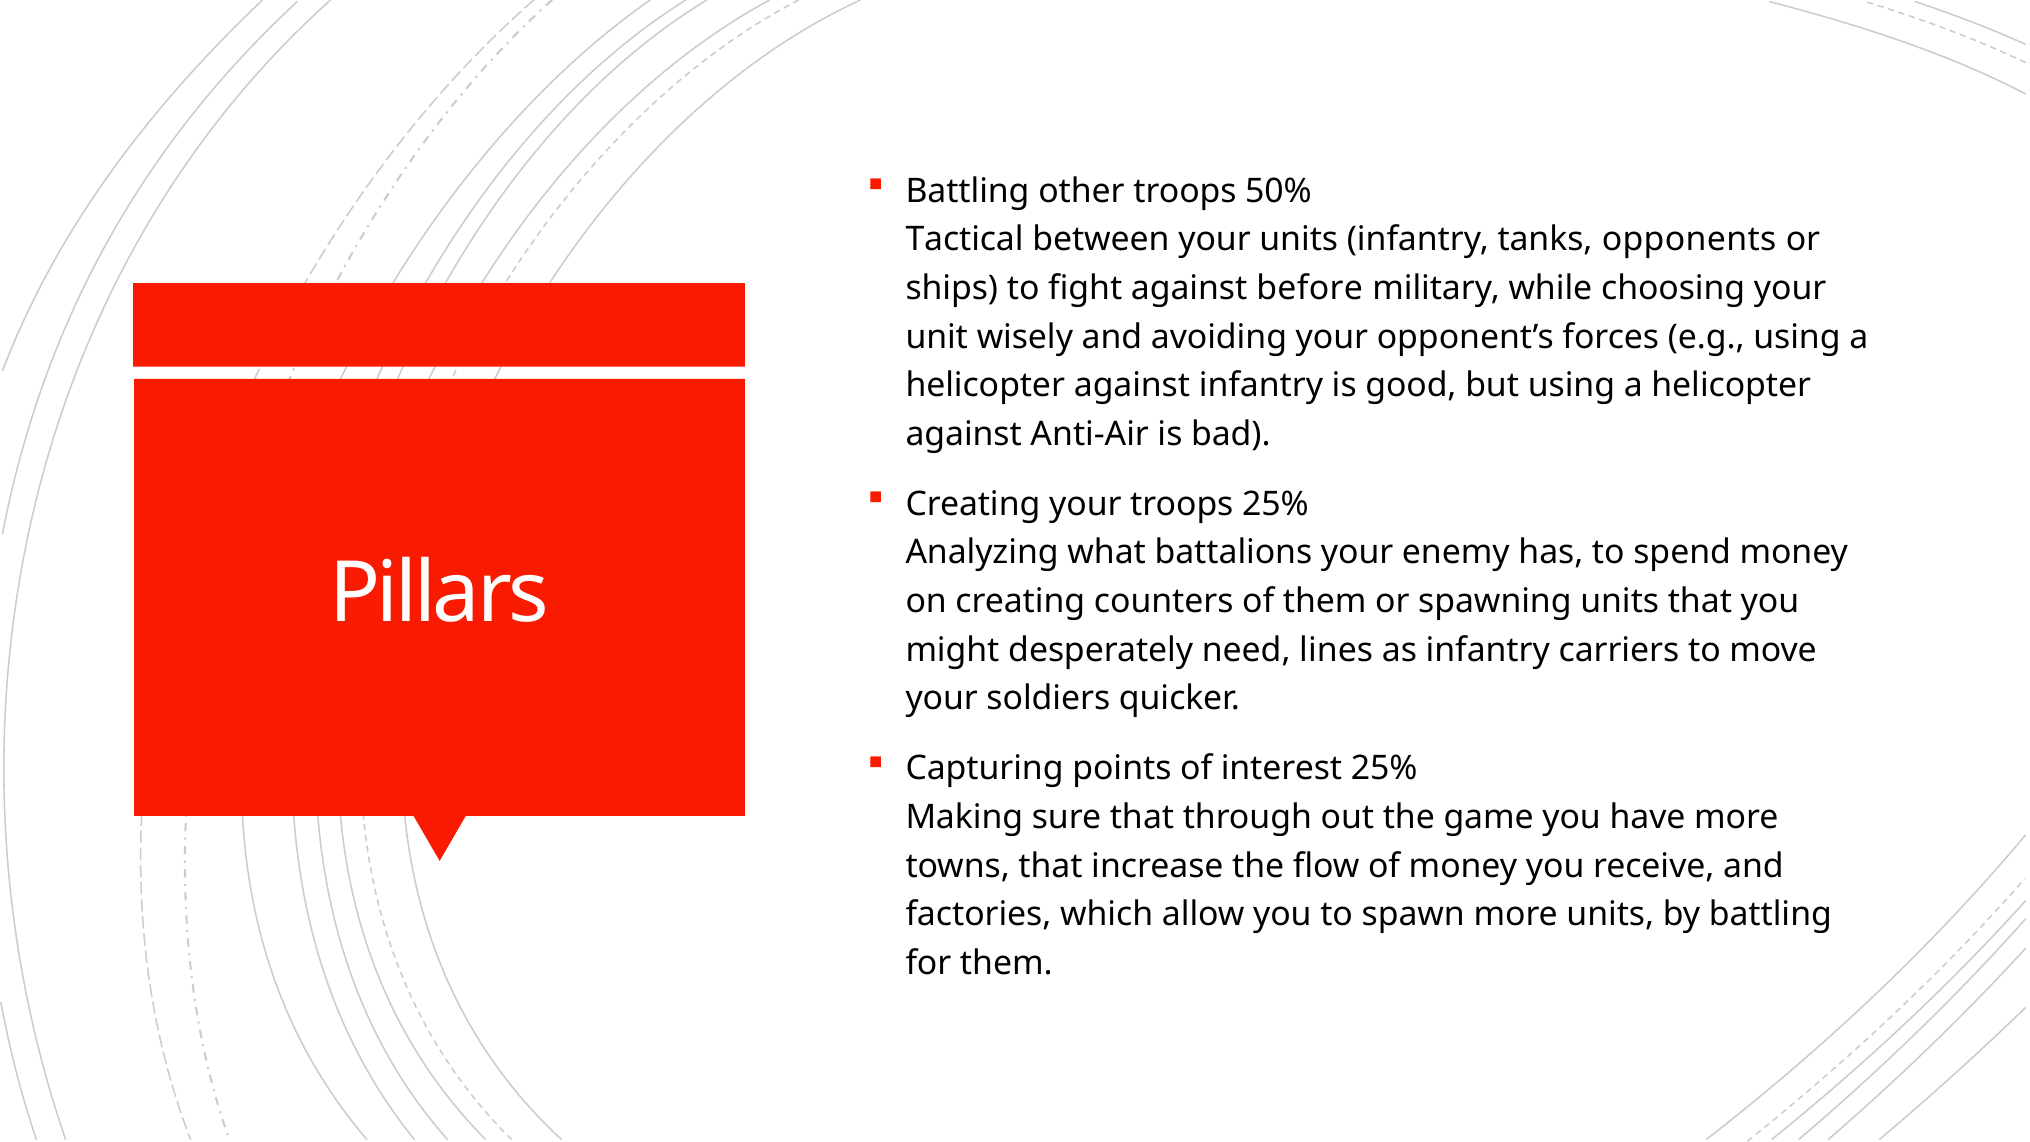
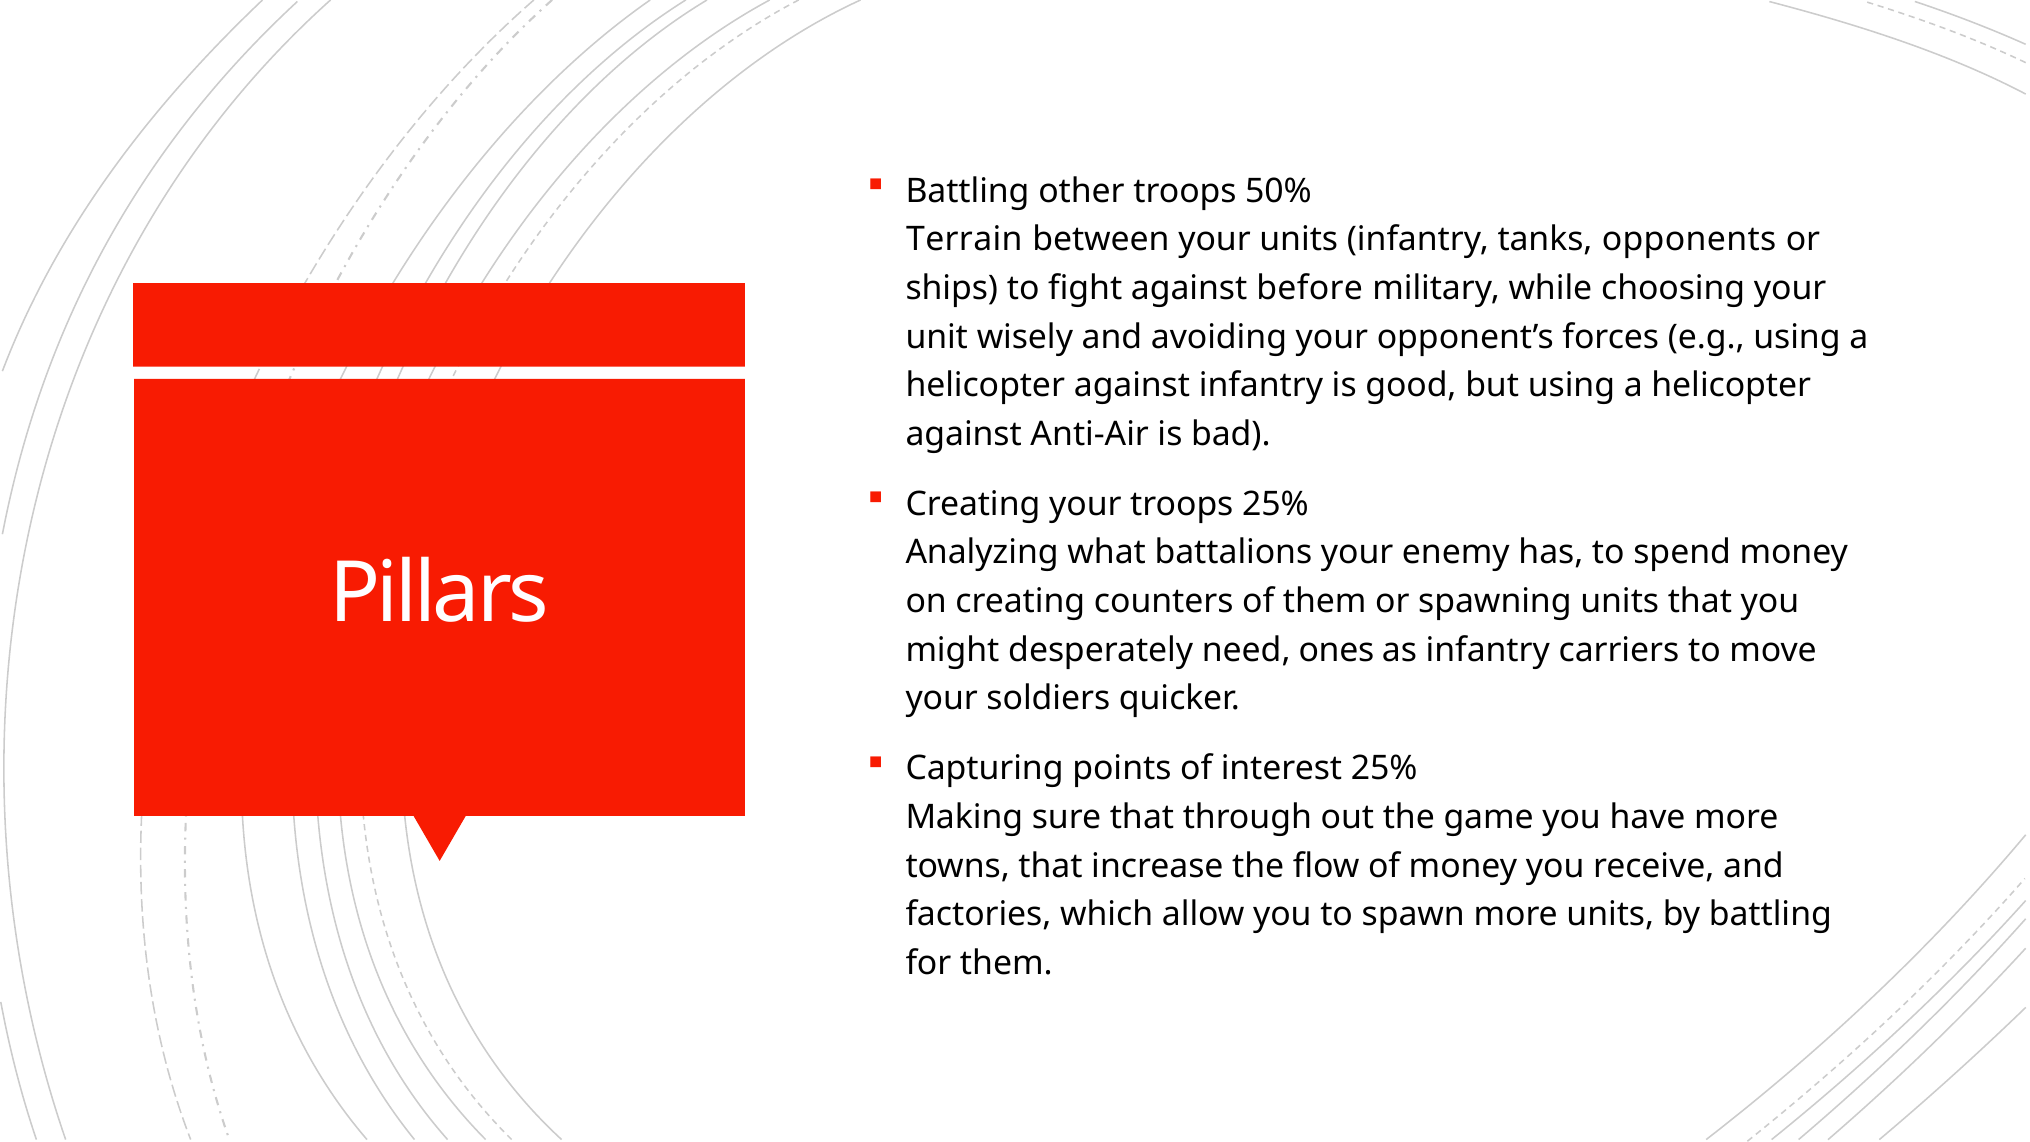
Tactical: Tactical -> Terrain
lines: lines -> ones
